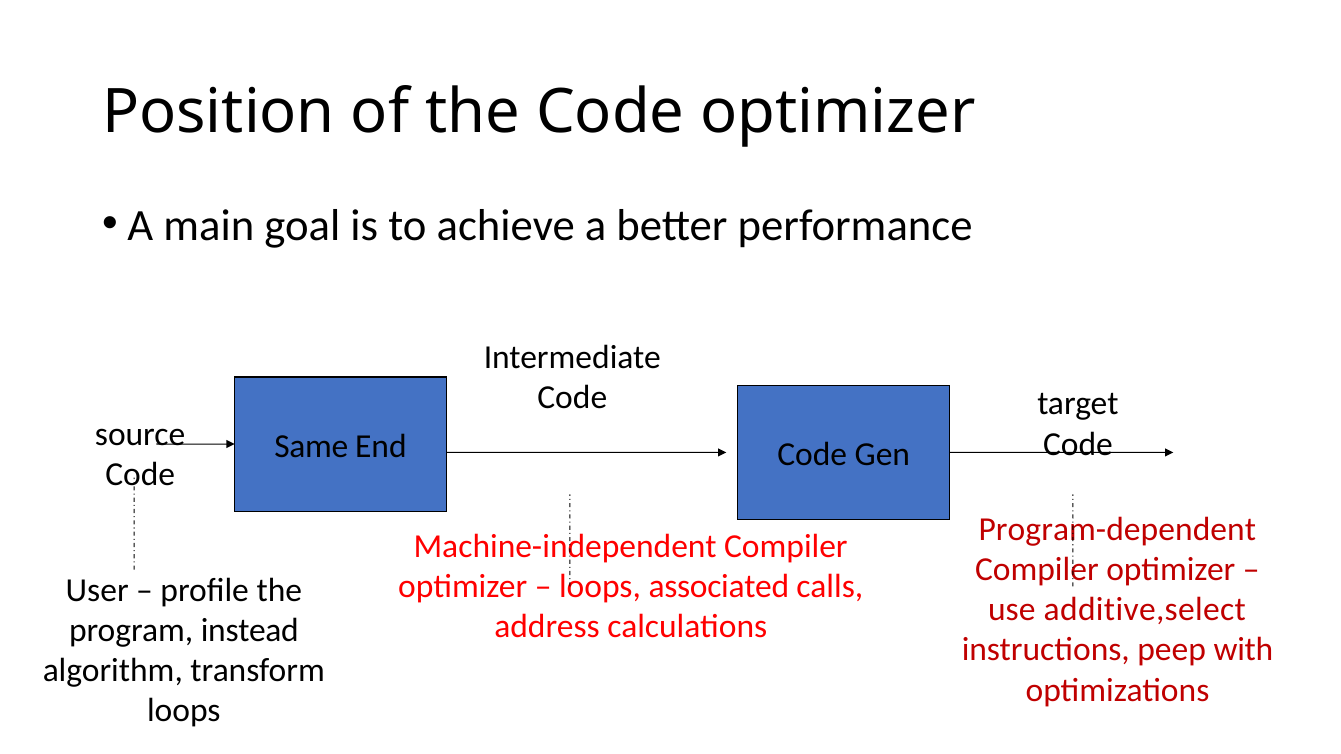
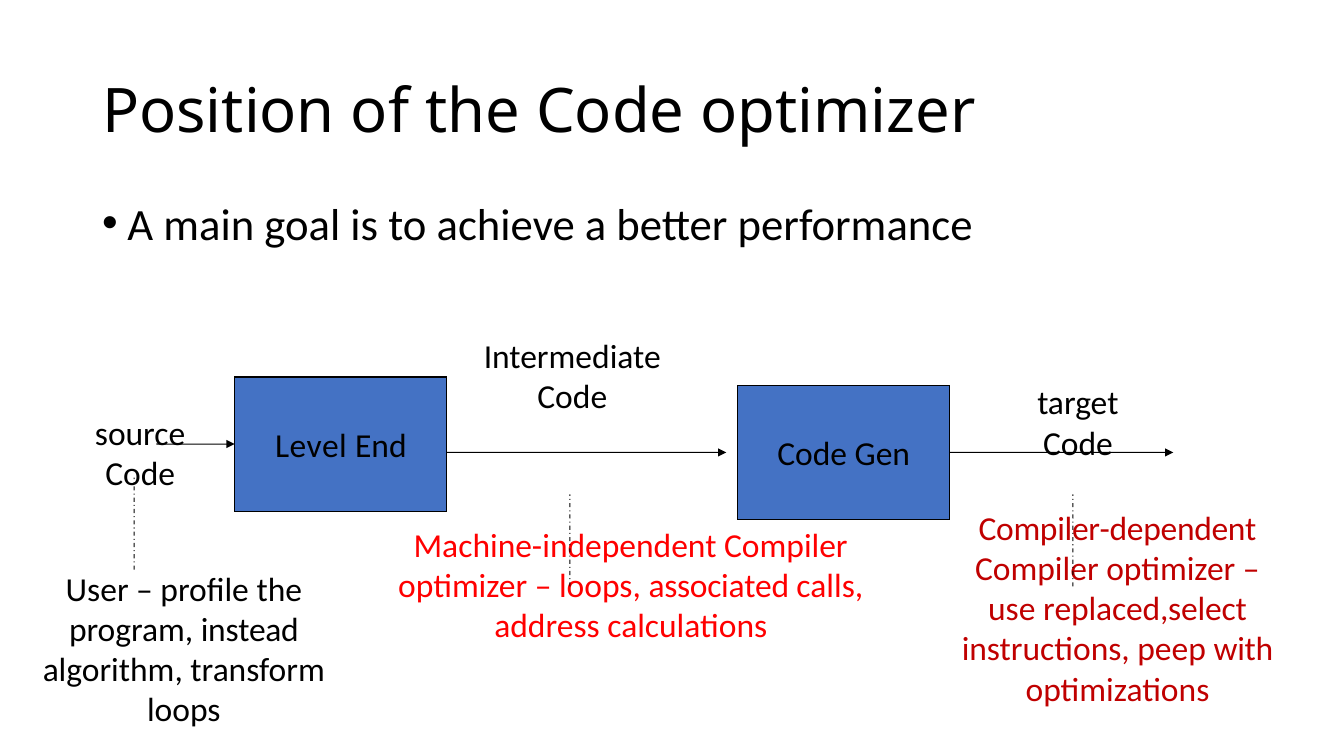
Same: Same -> Level
Program-dependent: Program-dependent -> Compiler-dependent
additive,select: additive,select -> replaced,select
